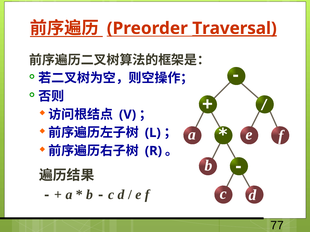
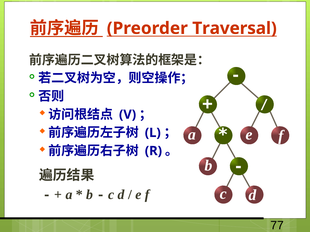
Traversal underline: present -> none
